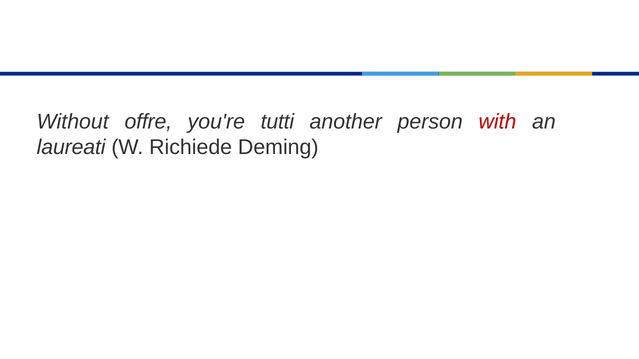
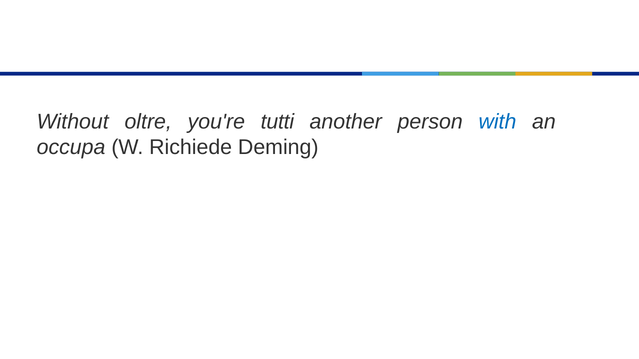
offre: offre -> oltre
with colour: red -> blue
laureati: laureati -> occupa
